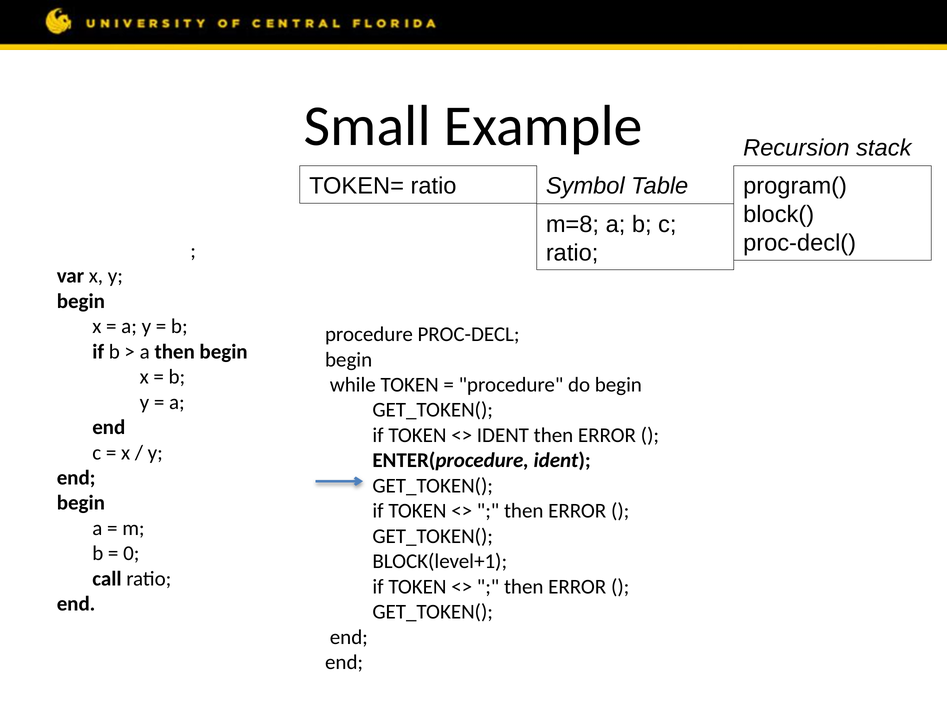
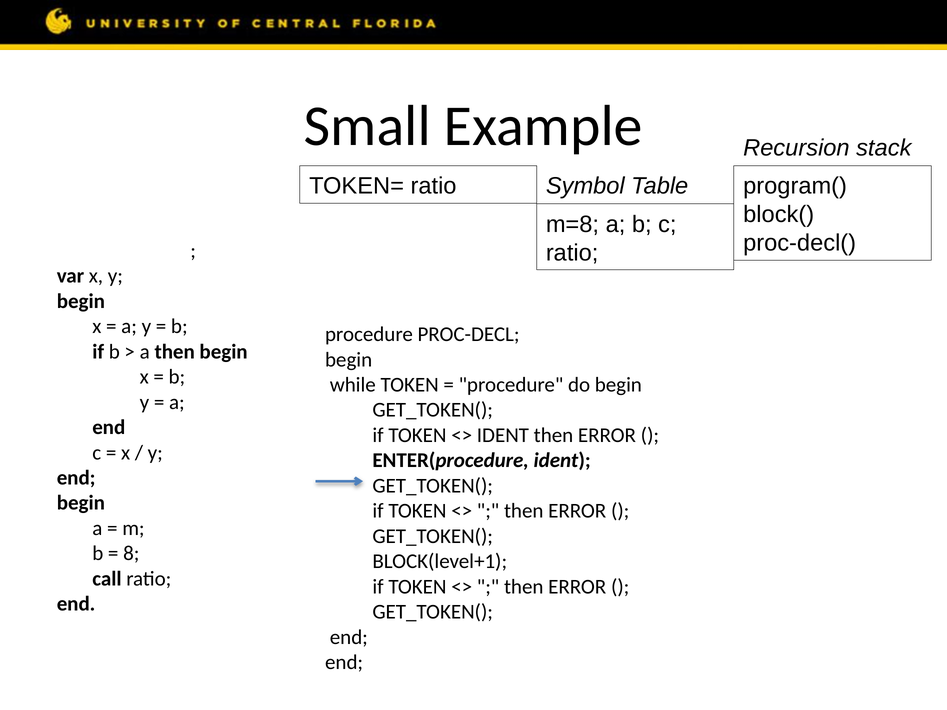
0 at (131, 554): 0 -> 8
